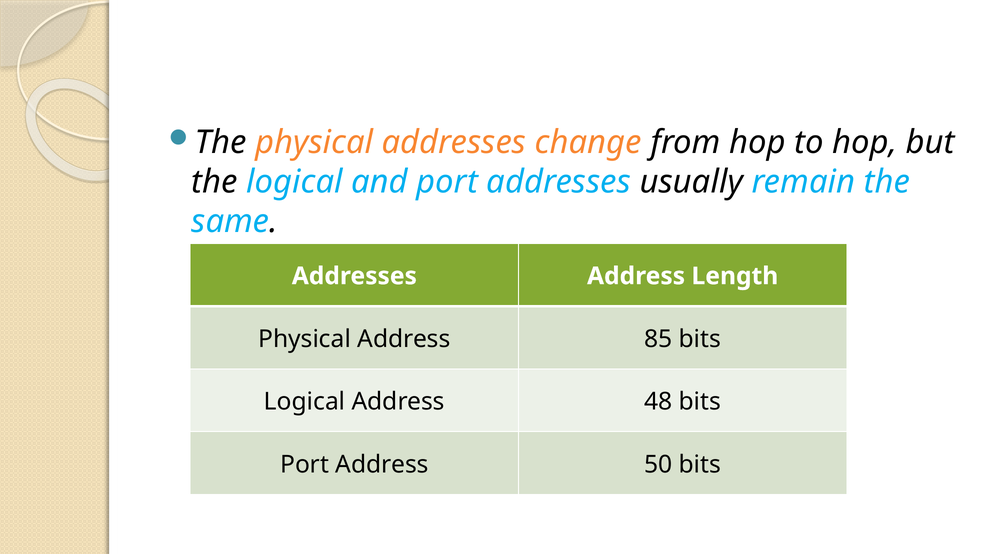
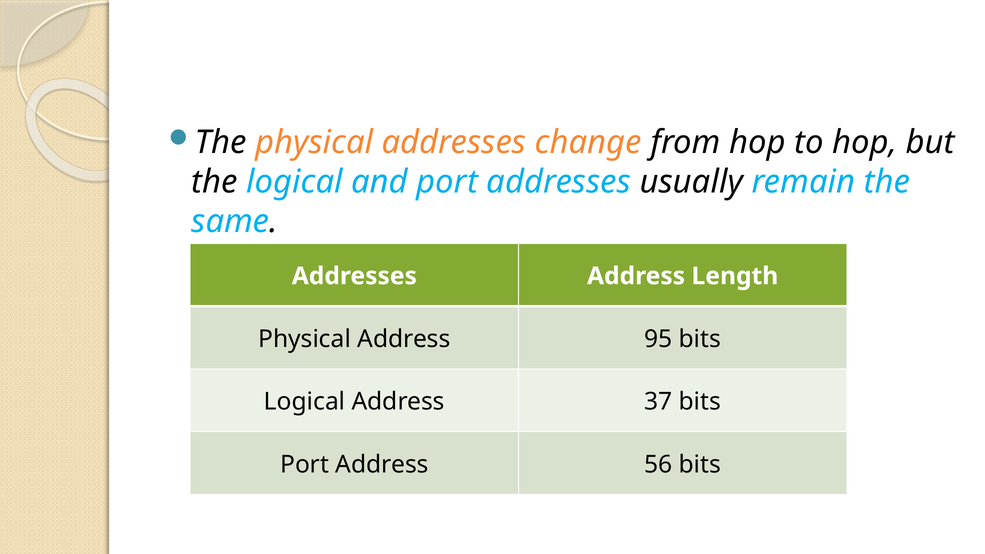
85: 85 -> 95
48: 48 -> 37
50: 50 -> 56
